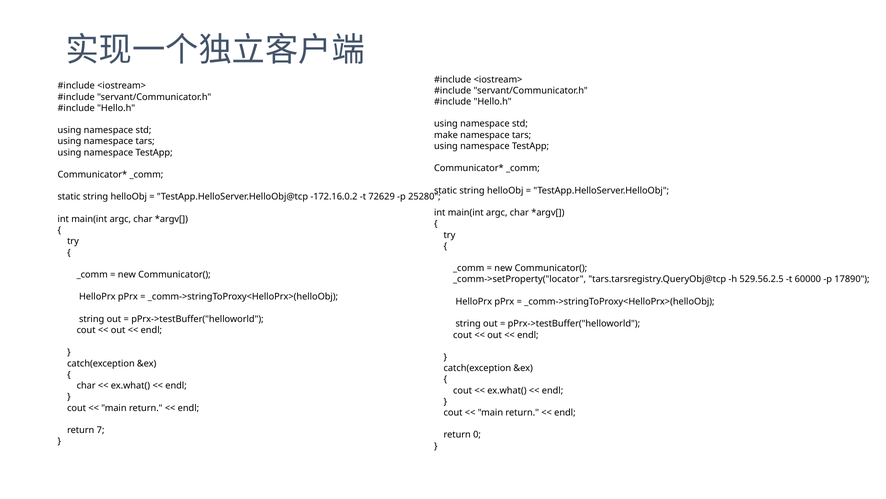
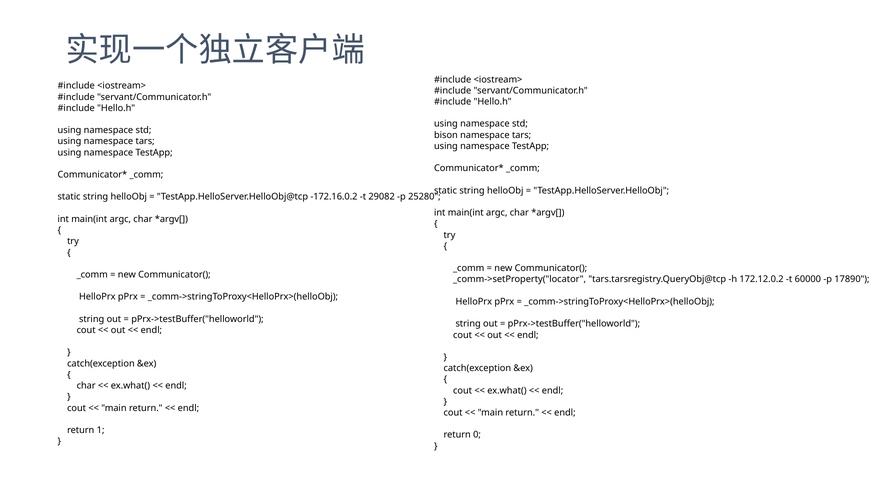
make: make -> bison
72629: 72629 -> 29082
529.56.2.5: 529.56.2.5 -> 172.12.0.2
7: 7 -> 1
